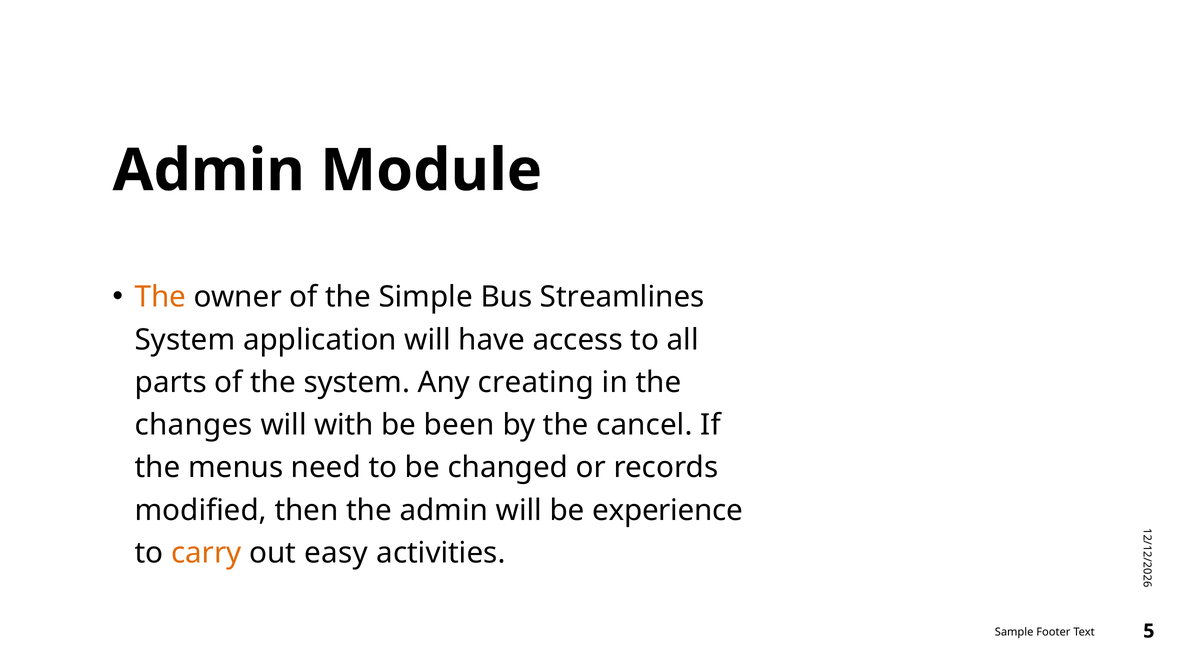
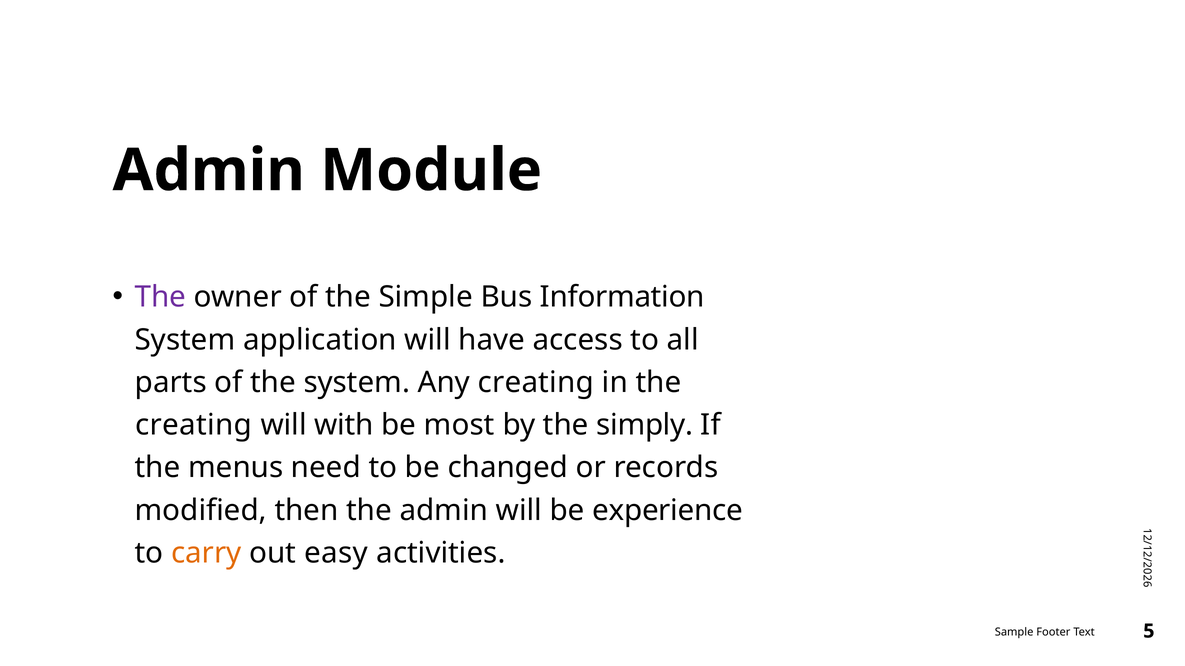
The at (160, 297) colour: orange -> purple
Streamlines: Streamlines -> Information
changes at (194, 425): changes -> creating
been: been -> most
cancel: cancel -> simply
